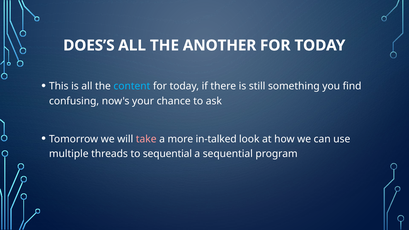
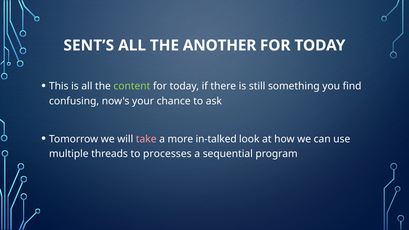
DOES’S: DOES’S -> SENT’S
content colour: light blue -> light green
to sequential: sequential -> processes
